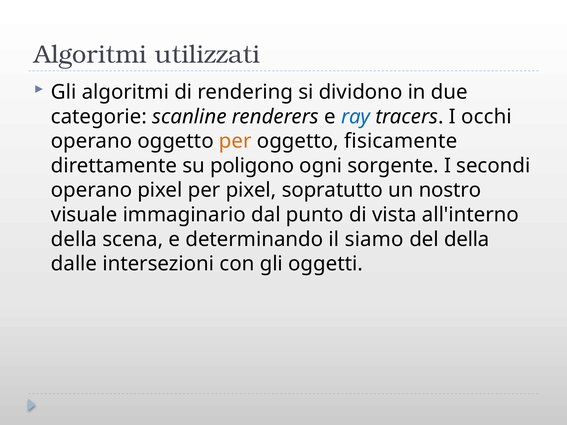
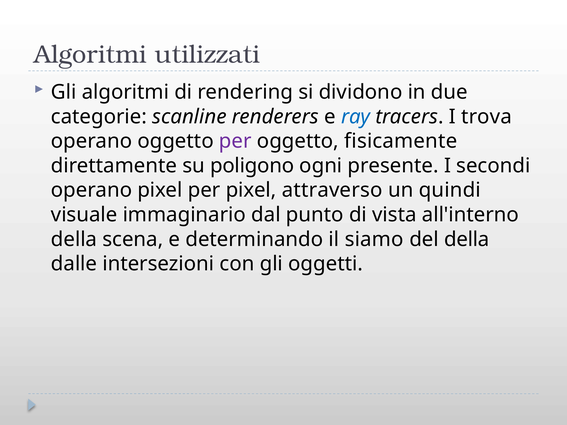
occhi: occhi -> trova
per at (235, 141) colour: orange -> purple
sorgente: sorgente -> presente
sopratutto: sopratutto -> attraverso
nostro: nostro -> quindi
